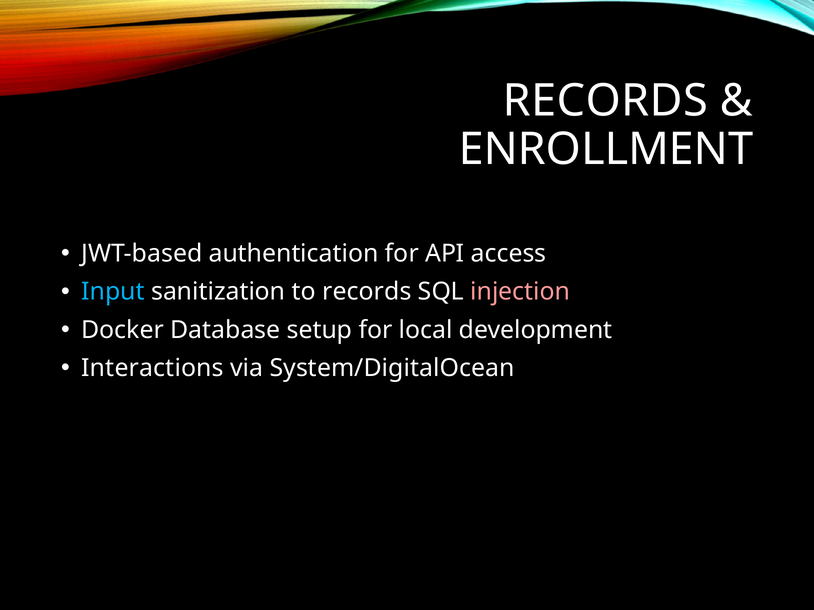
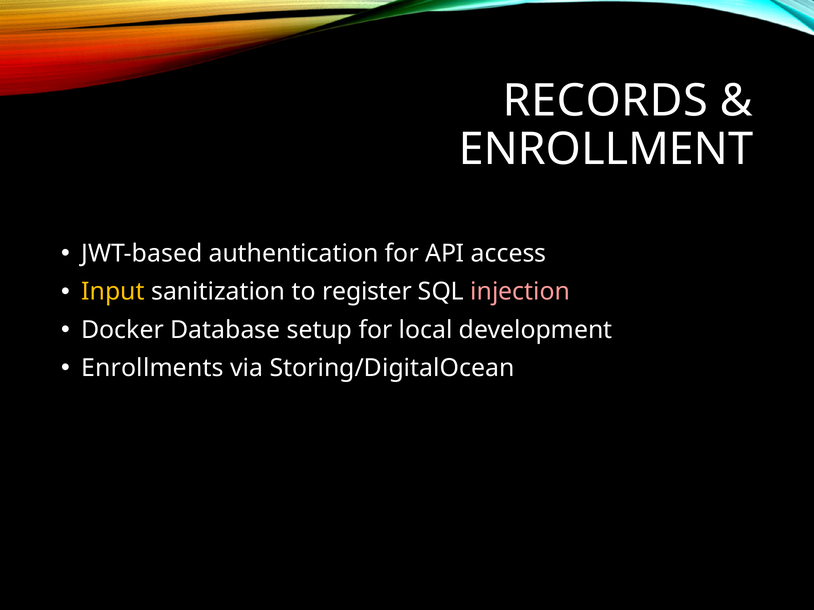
Input colour: light blue -> yellow
to records: records -> register
Interactions: Interactions -> Enrollments
System/DigitalOcean: System/DigitalOcean -> Storing/DigitalOcean
